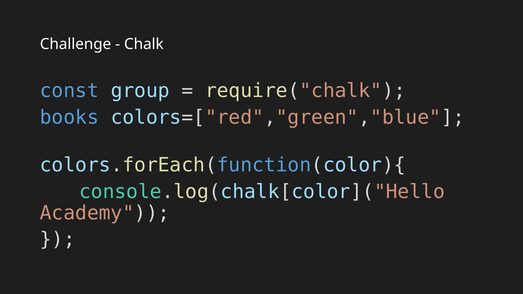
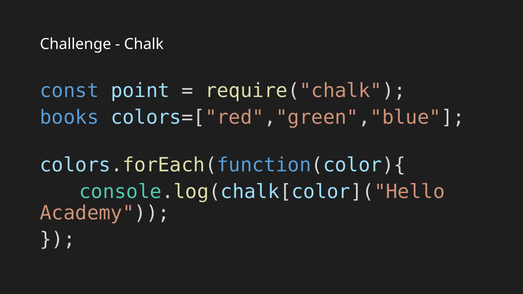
group: group -> point
